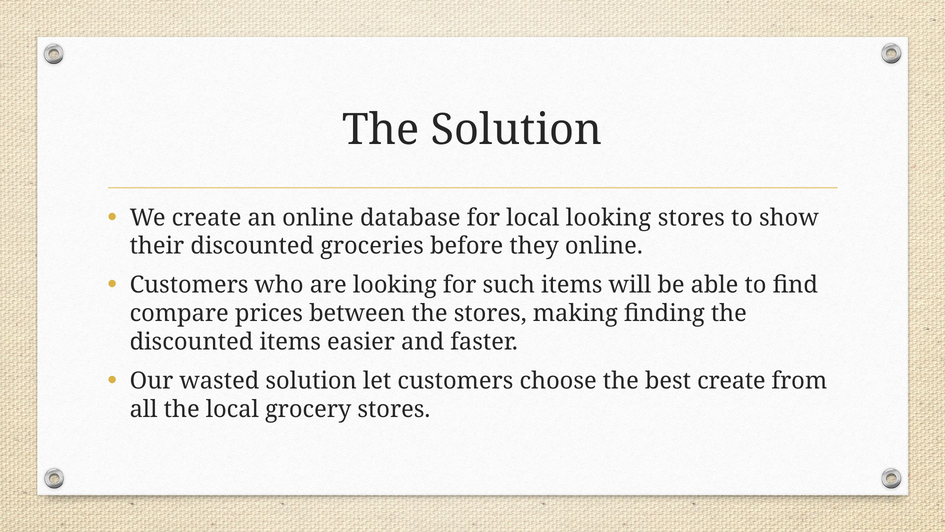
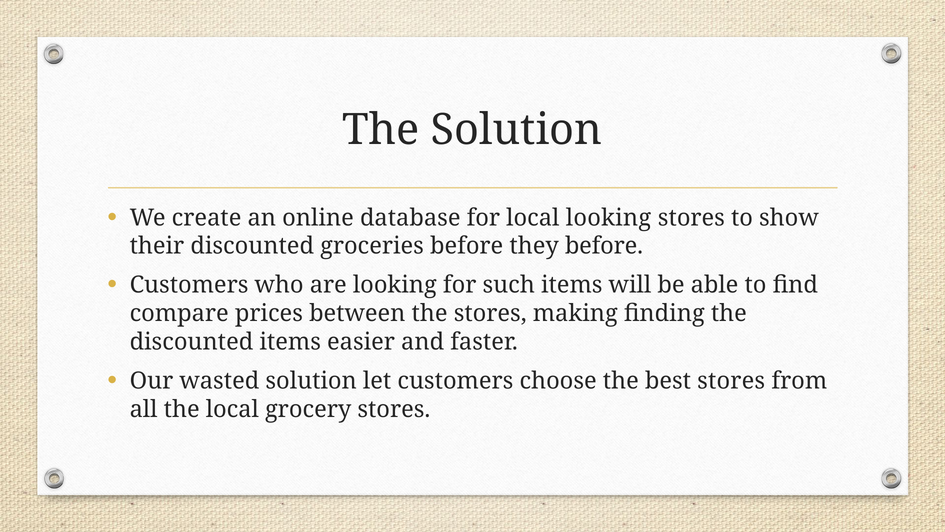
they online: online -> before
best create: create -> stores
